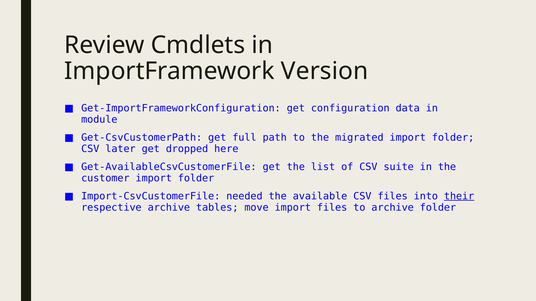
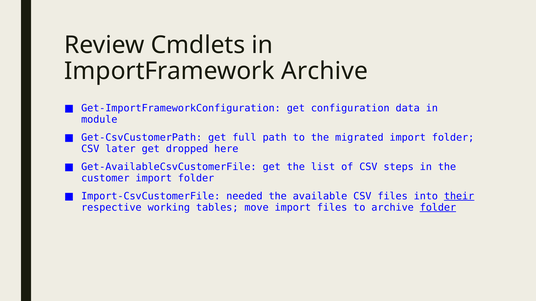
ImportFramework Version: Version -> Archive
suite: suite -> steps
respective archive: archive -> working
folder at (438, 208) underline: none -> present
